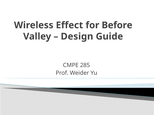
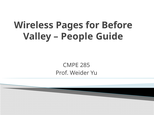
Effect: Effect -> Pages
Design: Design -> People
